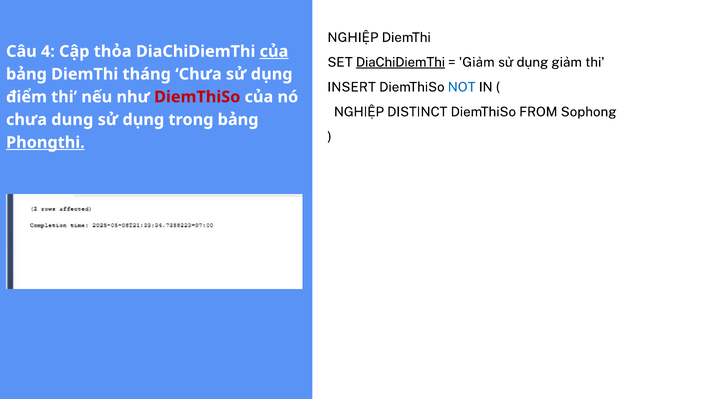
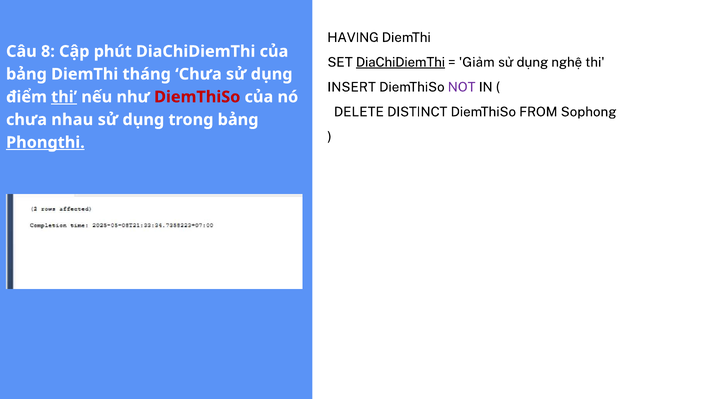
NGHIỆP at (353, 38): NGHIỆP -> HAVING
4: 4 -> 8
thỏa: thỏa -> phút
của at (274, 51) underline: present -> none
dụng giảm: giảm -> nghệ
NOT colour: blue -> purple
thi at (64, 97) underline: none -> present
NGHIỆP at (359, 112): NGHIỆP -> DELETE
dung: dung -> nhau
